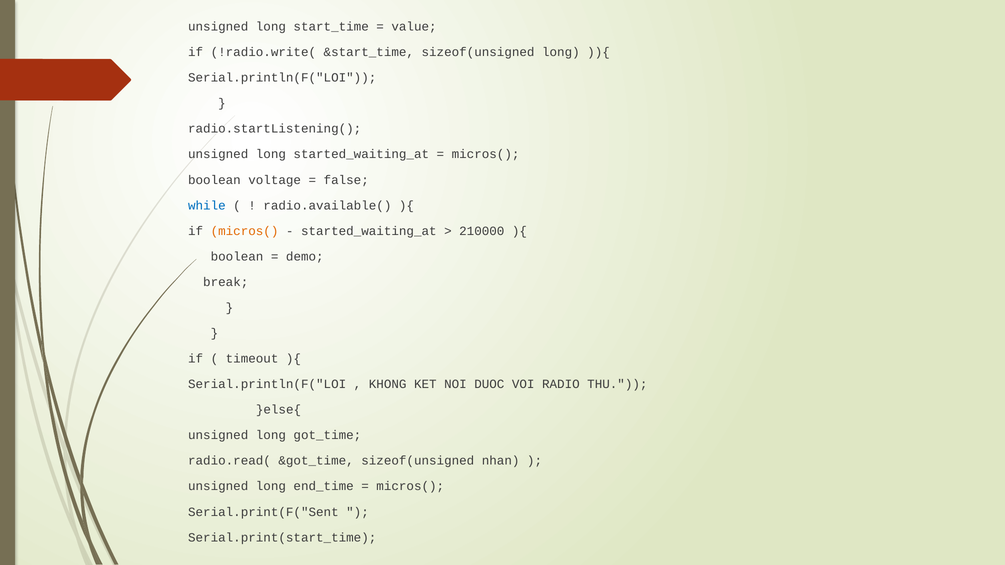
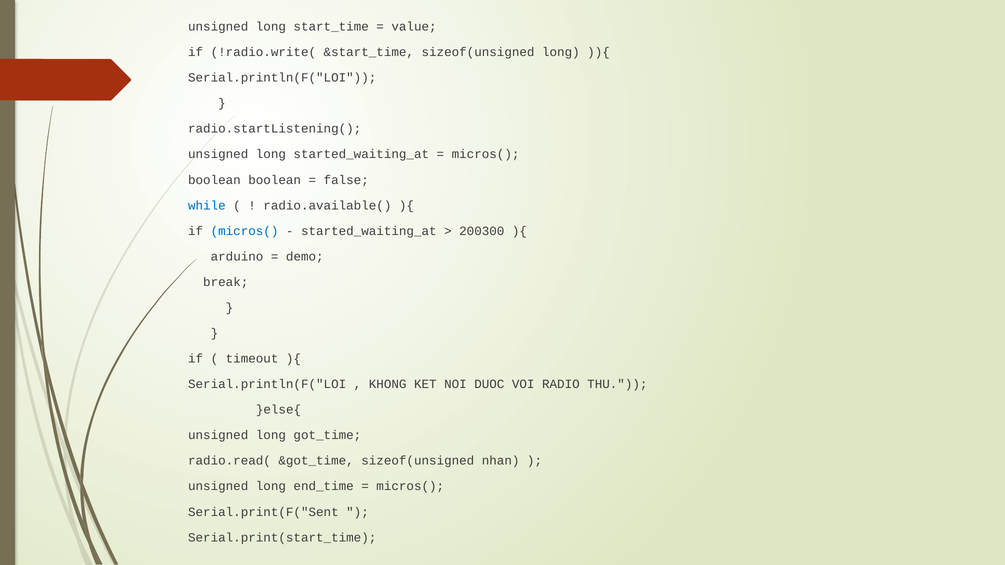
boolean voltage: voltage -> boolean
micros( at (245, 231) colour: orange -> blue
210000: 210000 -> 200300
boolean at (237, 257): boolean -> arduino
